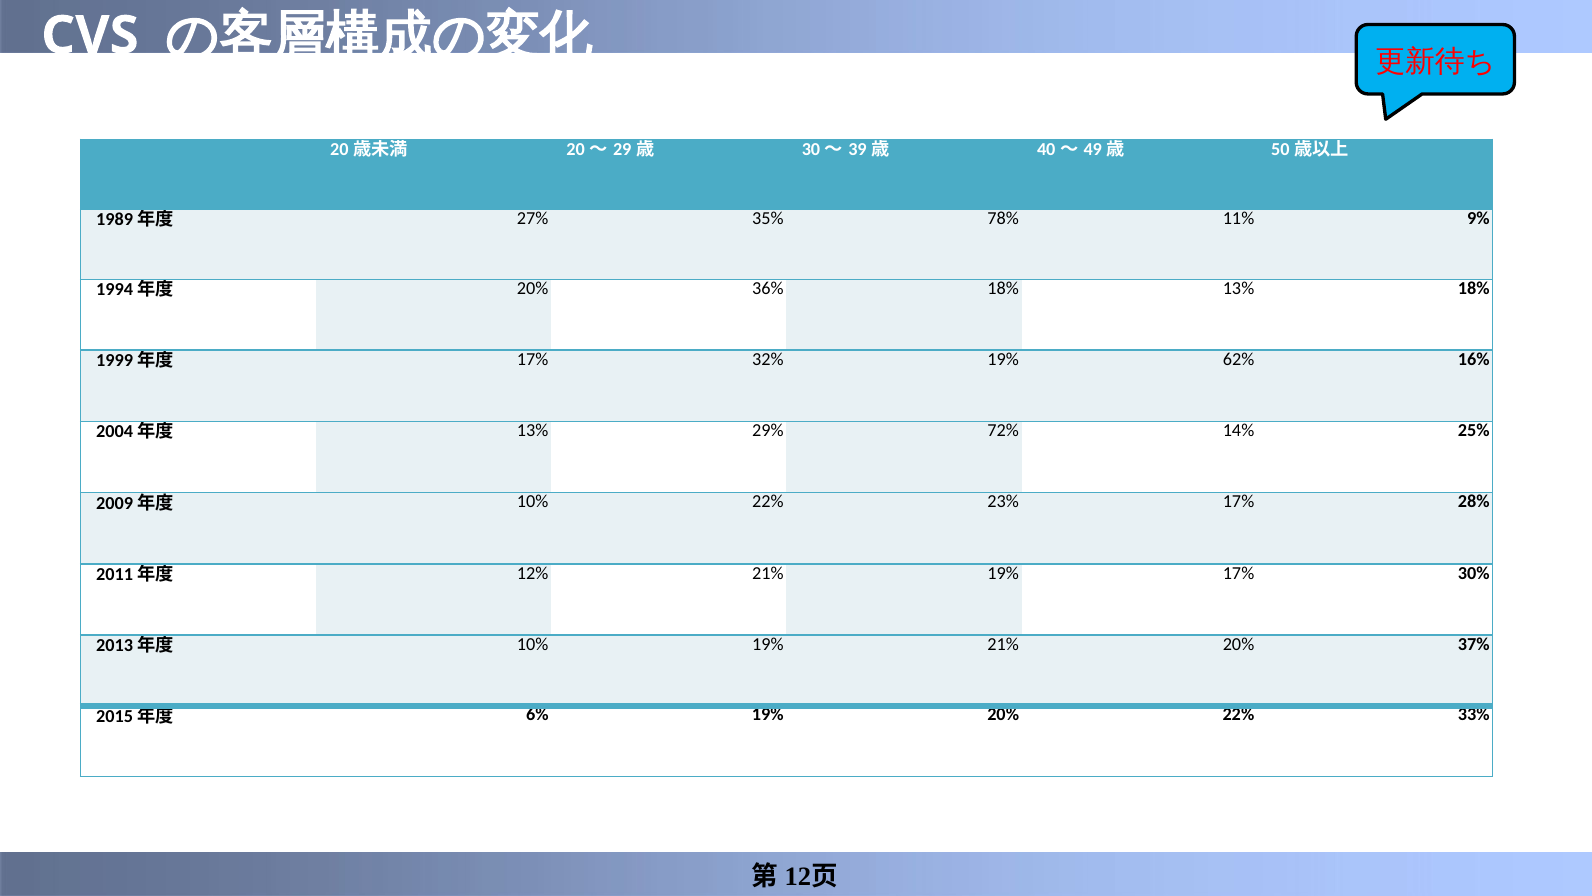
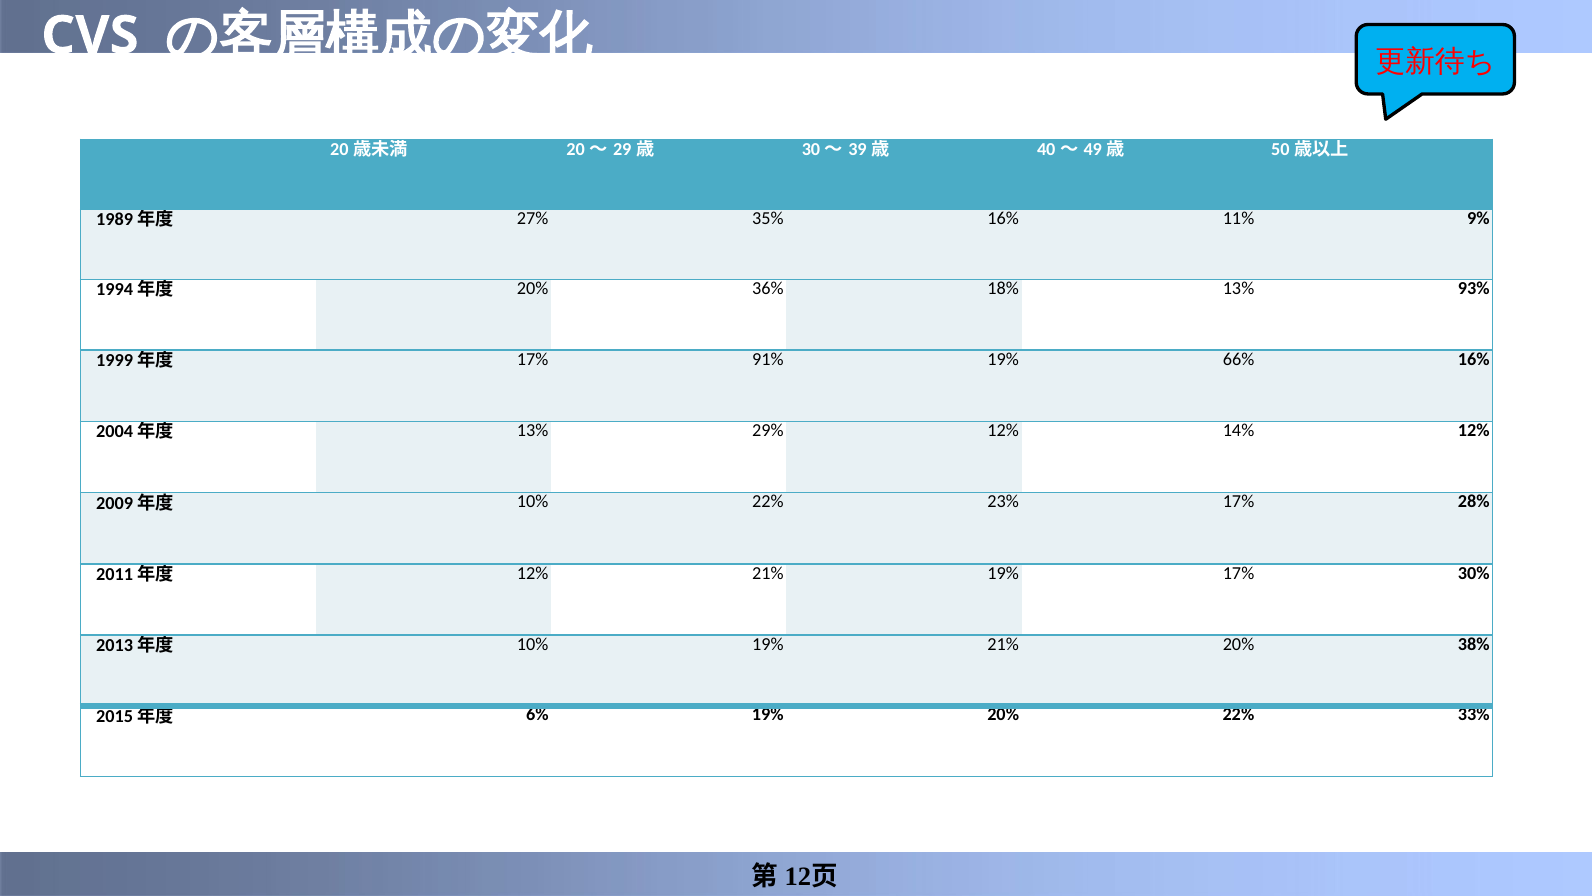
35% 78%: 78% -> 16%
13% 18%: 18% -> 93%
32%: 32% -> 91%
62%: 62% -> 66%
29% 72%: 72% -> 12%
14% 25%: 25% -> 12%
37%: 37% -> 38%
